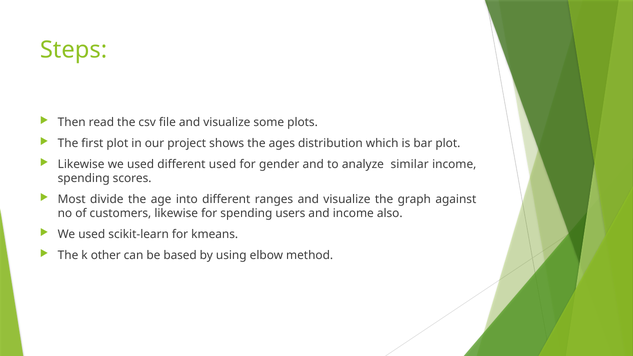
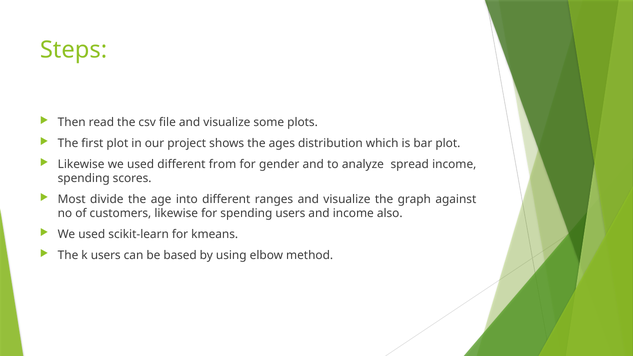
different used: used -> from
similar: similar -> spread
k other: other -> users
